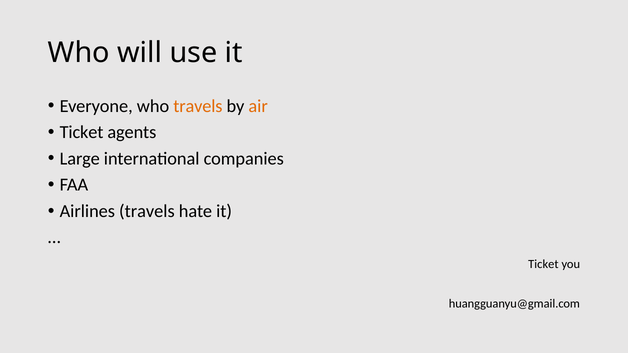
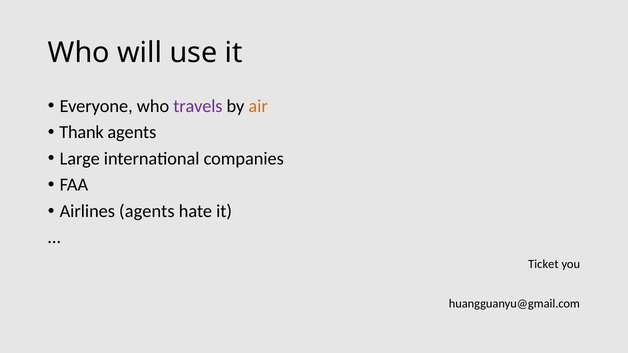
travels at (198, 106) colour: orange -> purple
Ticket at (82, 132): Ticket -> Thank
Airlines travels: travels -> agents
